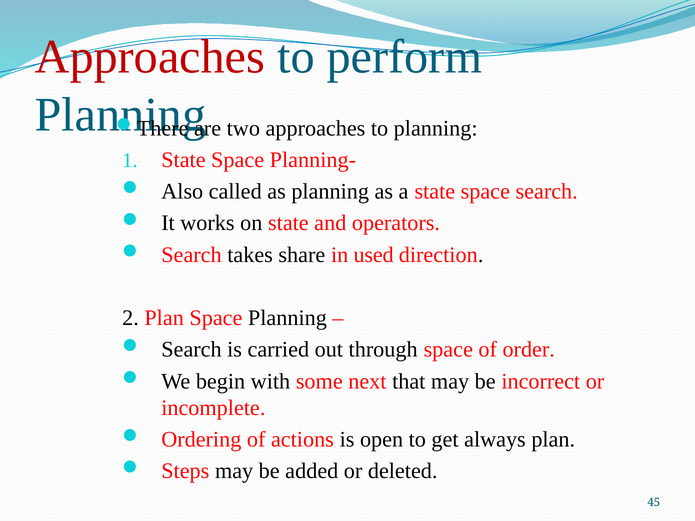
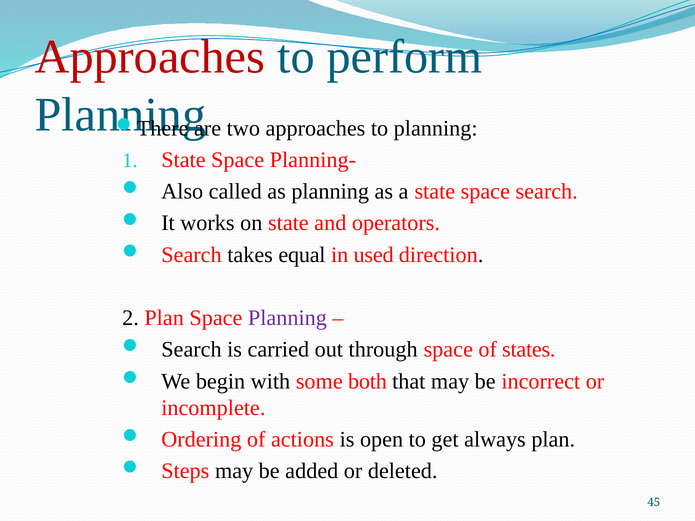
share: share -> equal
Planning at (287, 318) colour: black -> purple
order: order -> states
next: next -> both
